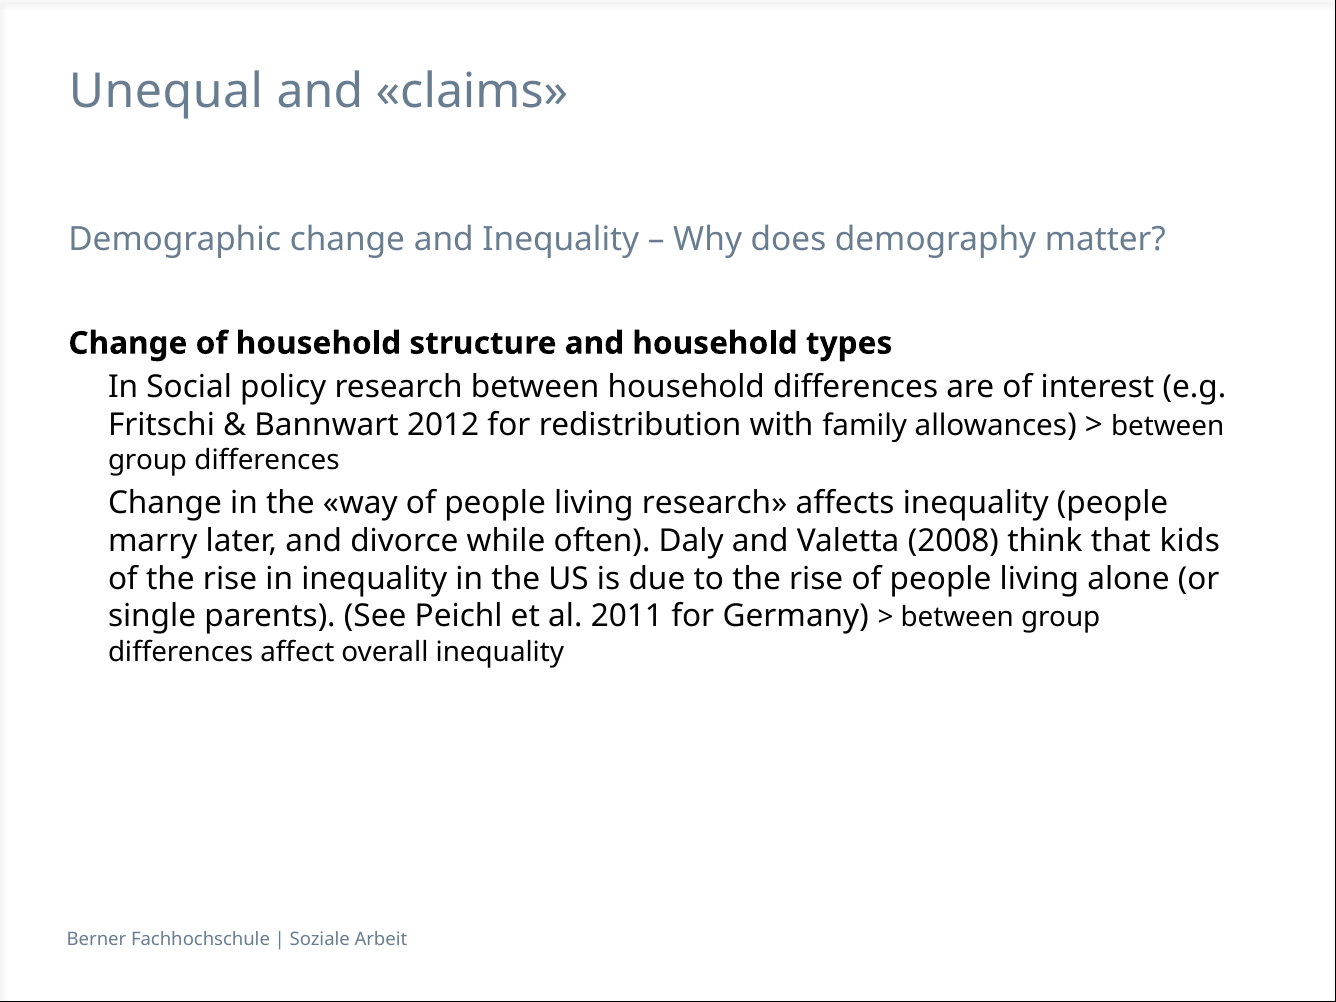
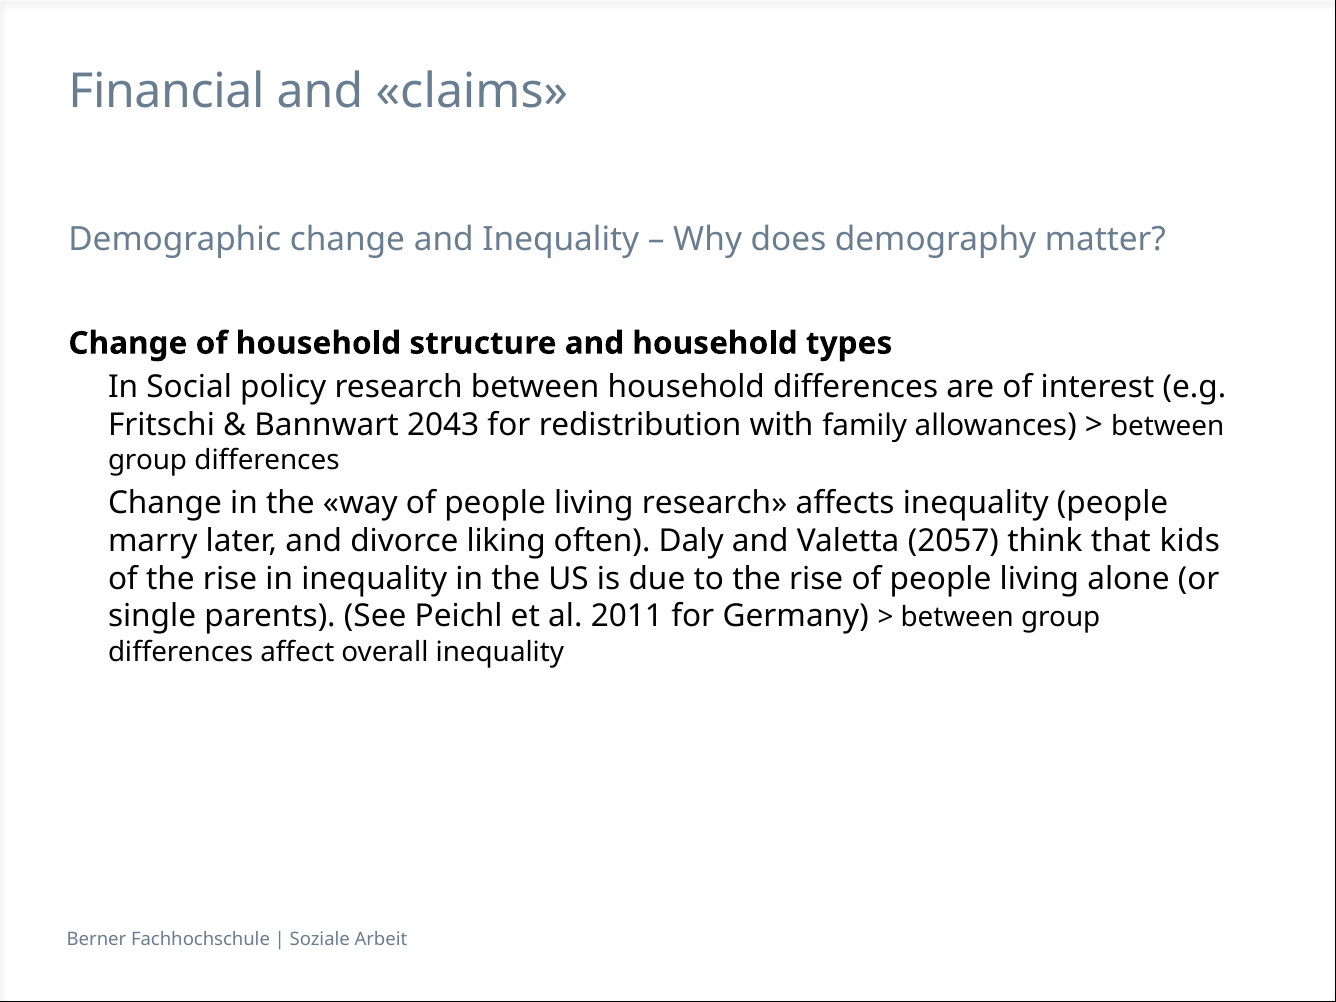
Unequal: Unequal -> Financial
2012: 2012 -> 2043
while: while -> liking
2008: 2008 -> 2057
